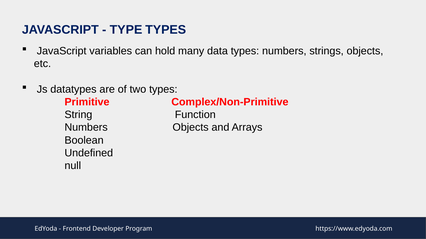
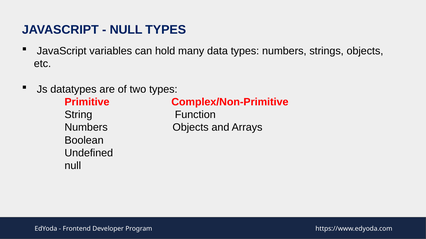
TYPE at (126, 30): TYPE -> NULL
